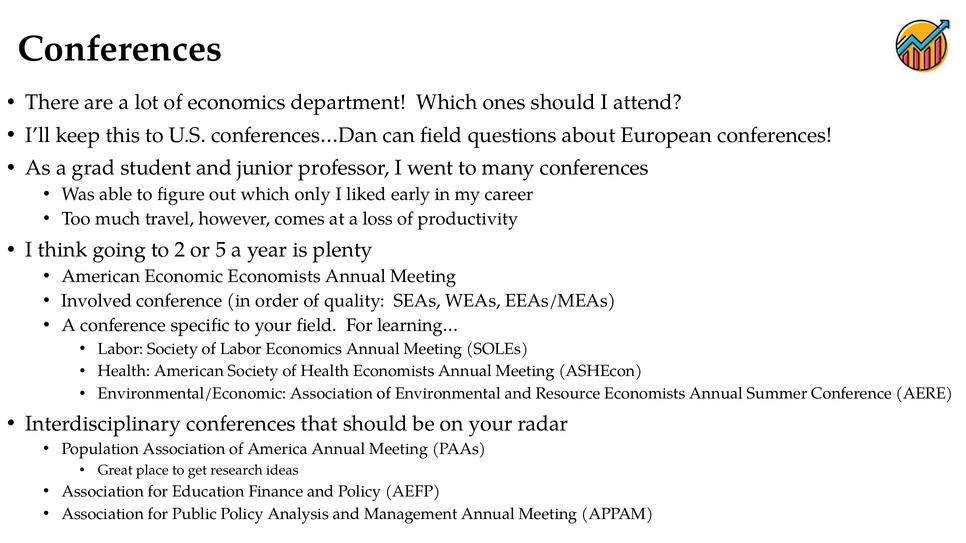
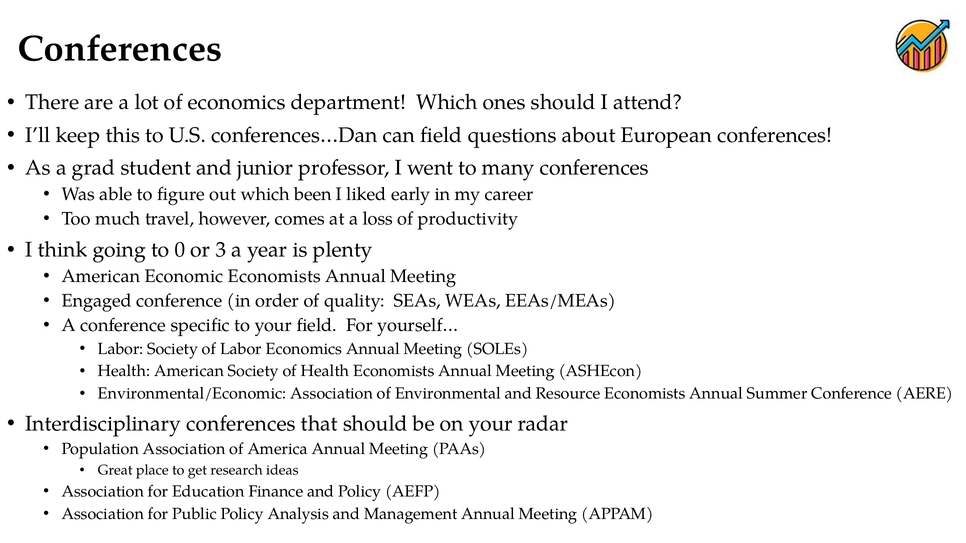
only: only -> been
2: 2 -> 0
5: 5 -> 3
Involved: Involved -> Engaged
learning…: learning… -> yourself…
